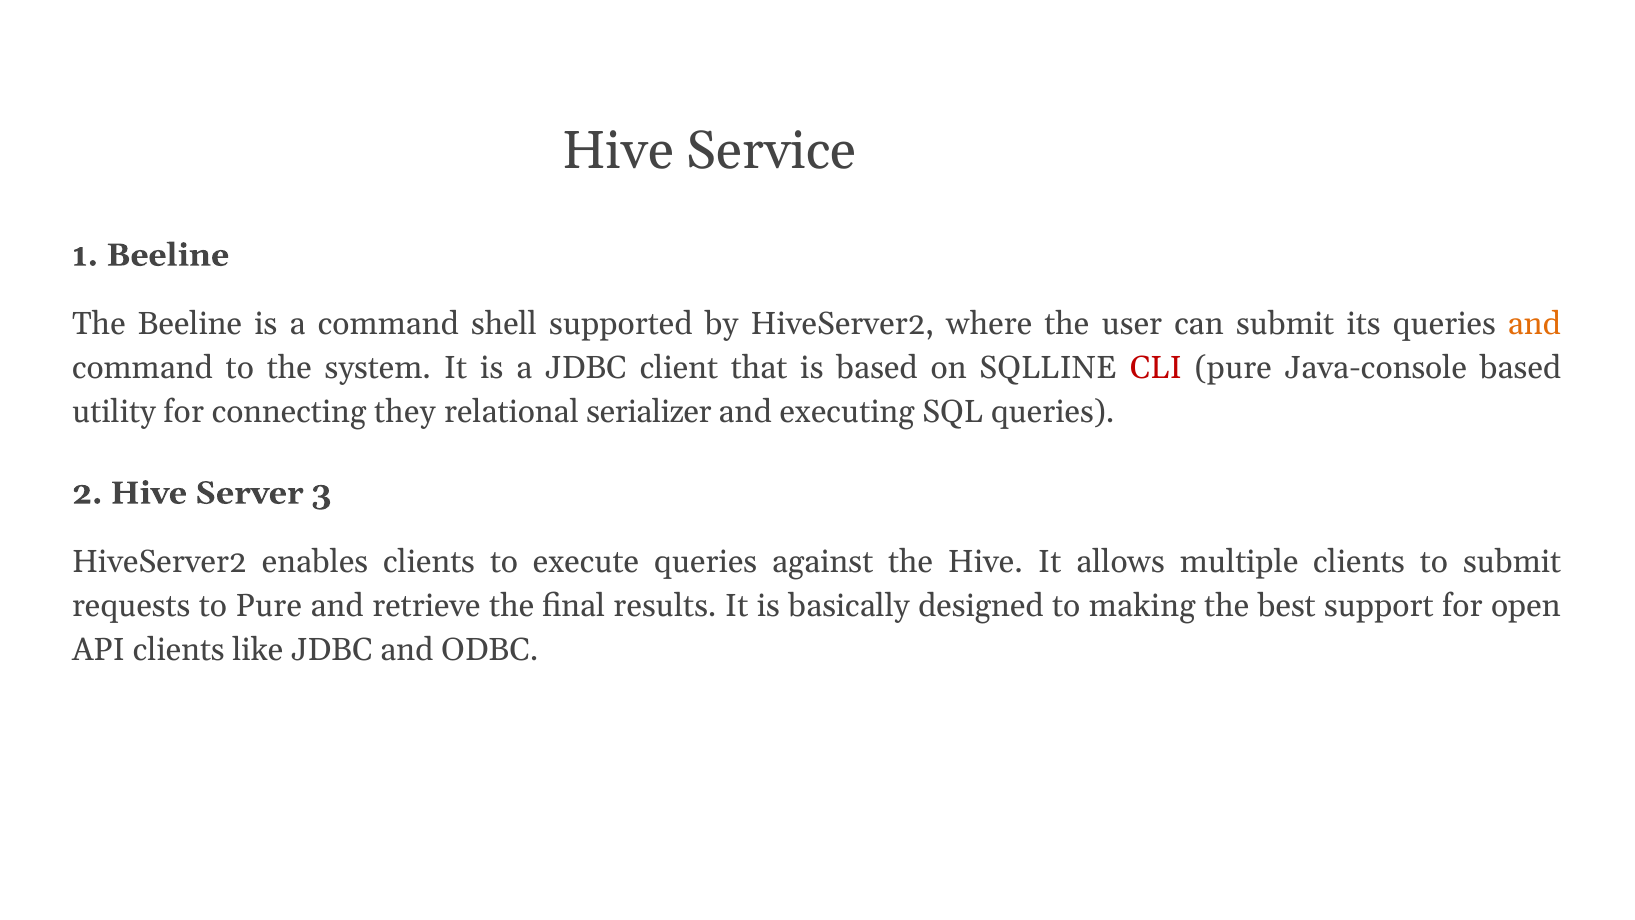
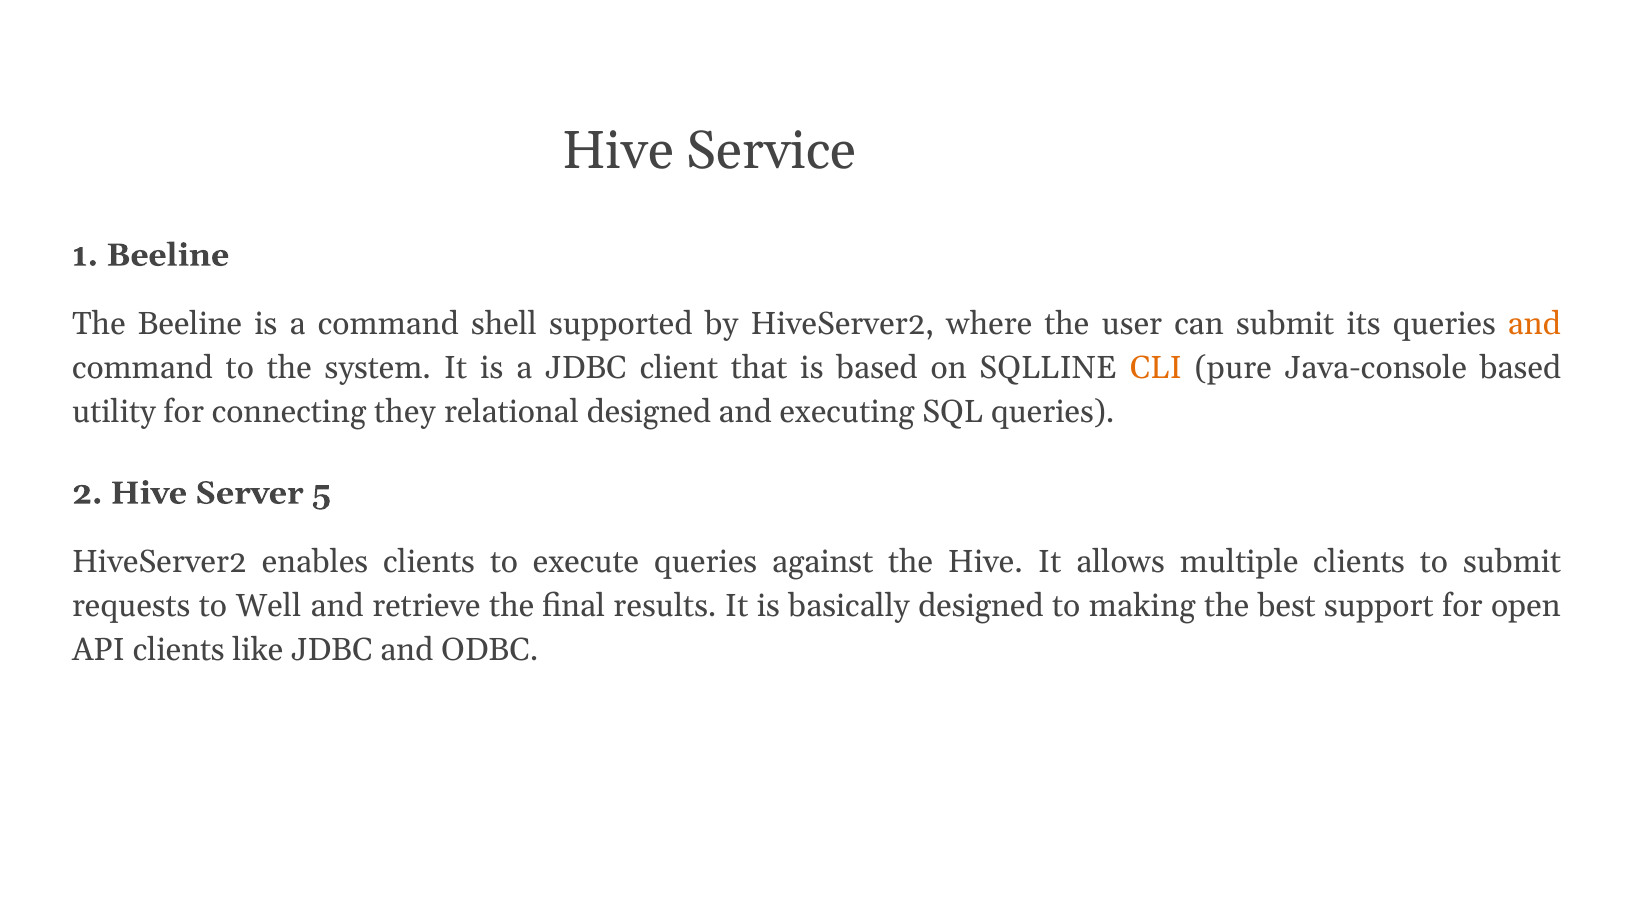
CLI colour: red -> orange
relational serializer: serializer -> designed
3: 3 -> 5
to Pure: Pure -> Well
